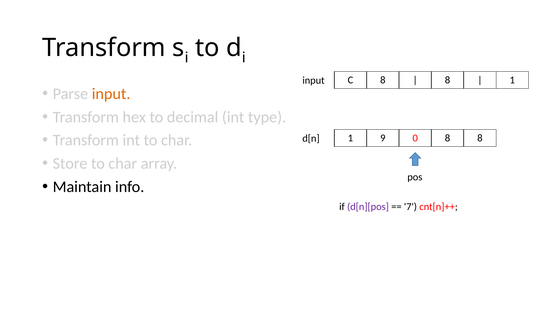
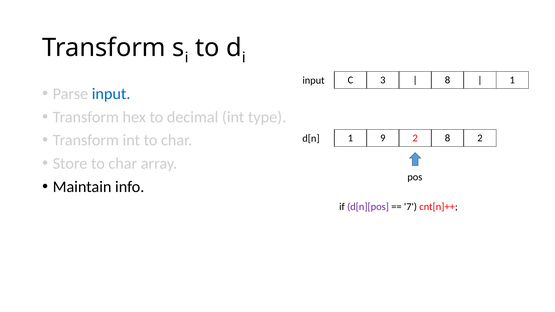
C 8: 8 -> 3
input at (111, 94) colour: orange -> blue
9 0: 0 -> 2
8 8: 8 -> 2
